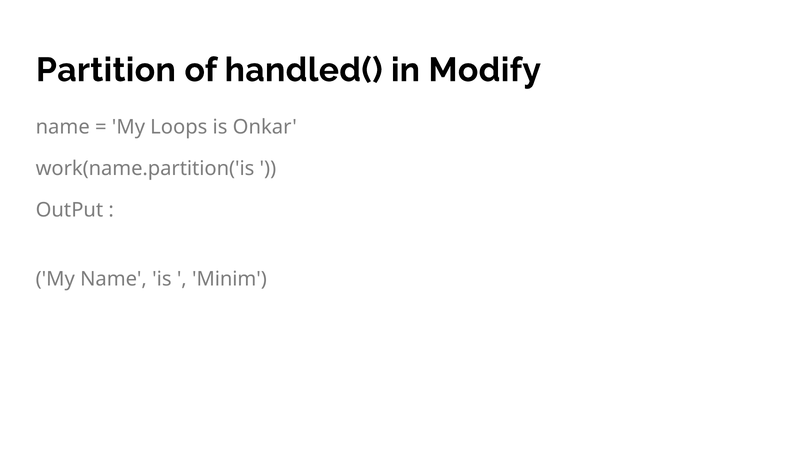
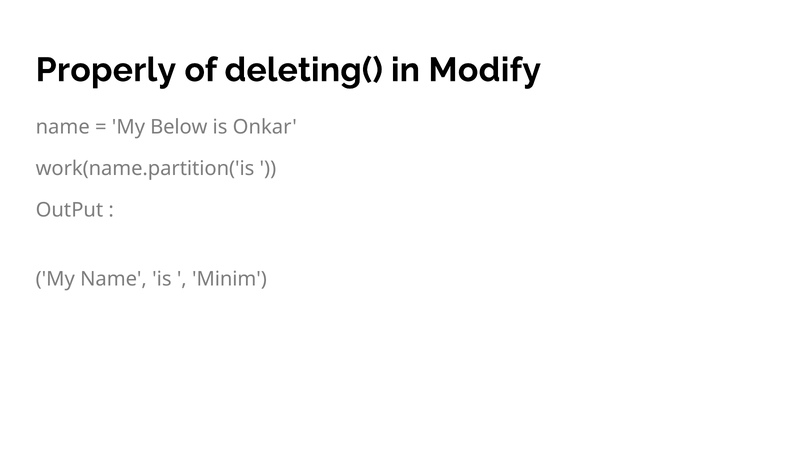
Partition: Partition -> Properly
handled(: handled( -> deleting(
Loops: Loops -> Below
